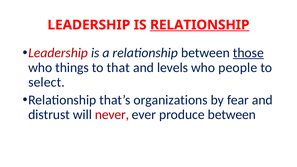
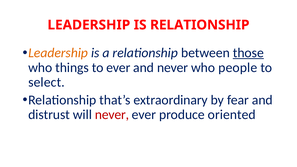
RELATIONSHIP at (200, 25) underline: present -> none
Leadership at (58, 53) colour: red -> orange
to that: that -> ever
and levels: levels -> never
organizations: organizations -> extraordinary
produce between: between -> oriented
